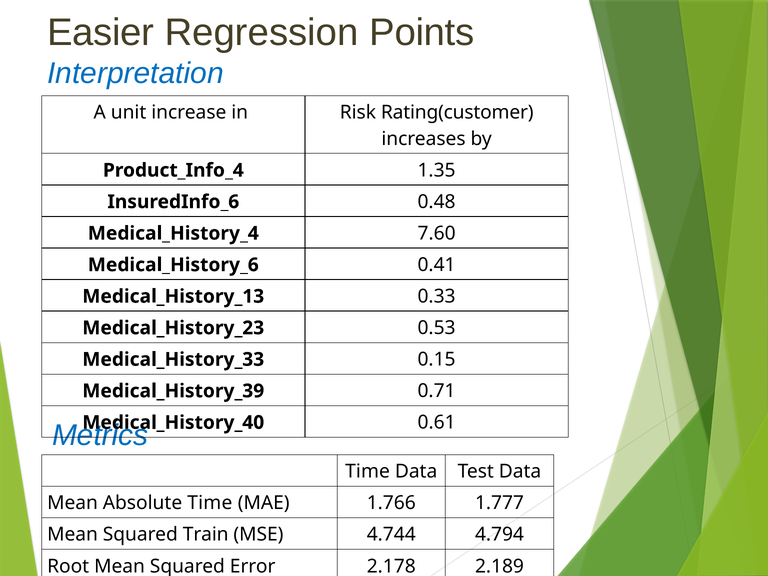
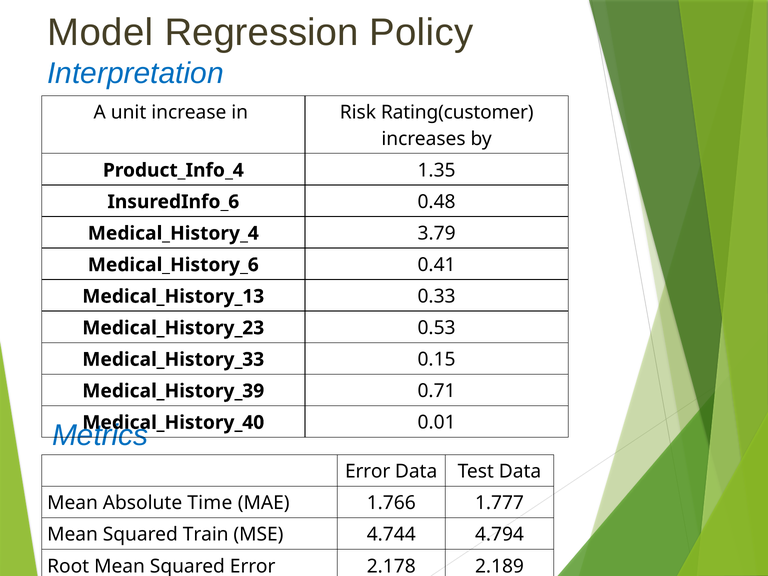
Easier: Easier -> Model
Points: Points -> Policy
7.60: 7.60 -> 3.79
0.61: 0.61 -> 0.01
Time at (368, 472): Time -> Error
